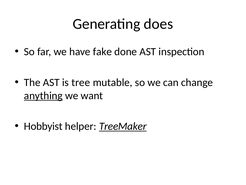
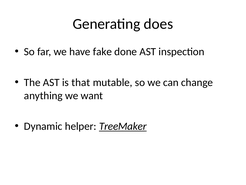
tree: tree -> that
anything underline: present -> none
Hobbyist: Hobbyist -> Dynamic
